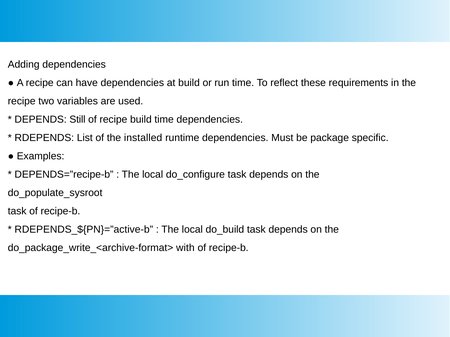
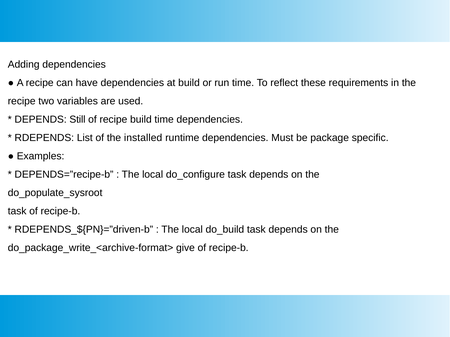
RDEPENDS_${PN}=”active-b: RDEPENDS_${PN}=”active-b -> RDEPENDS_${PN}=”driven-b
with: with -> give
